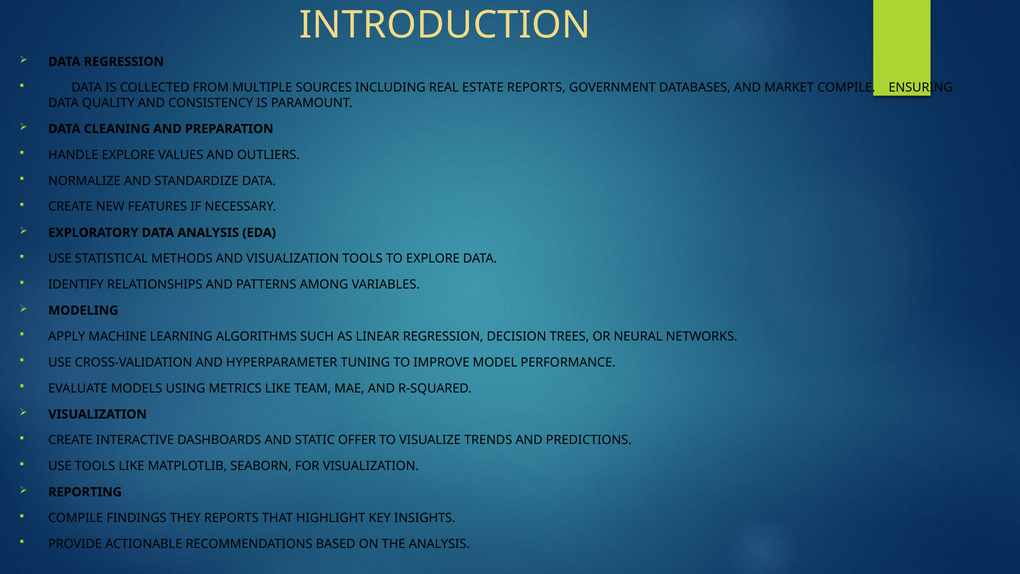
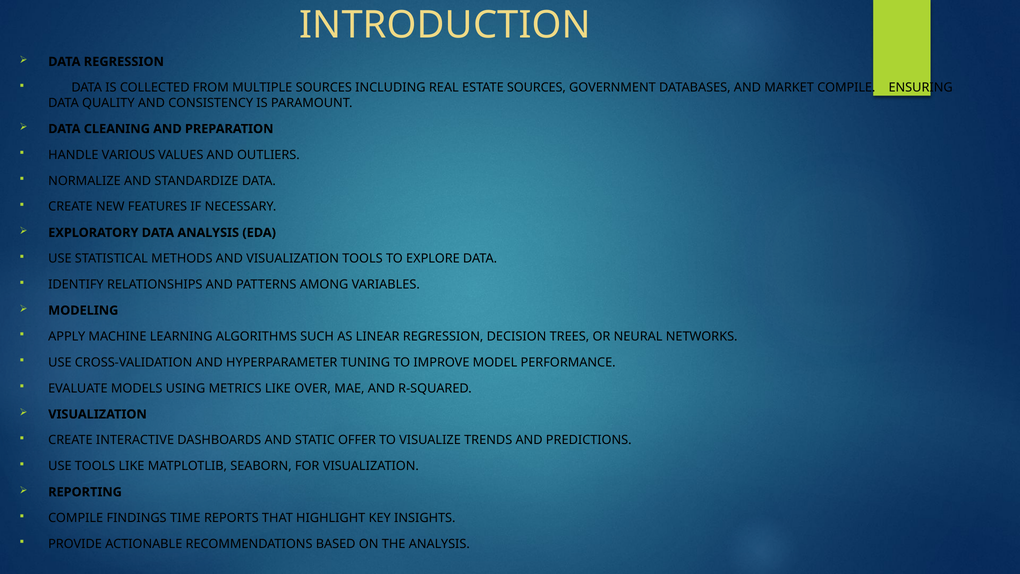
ESTATE REPORTS: REPORTS -> SOURCES
HANDLE EXPLORE: EXPLORE -> VARIOUS
TEAM: TEAM -> OVER
THEY: THEY -> TIME
